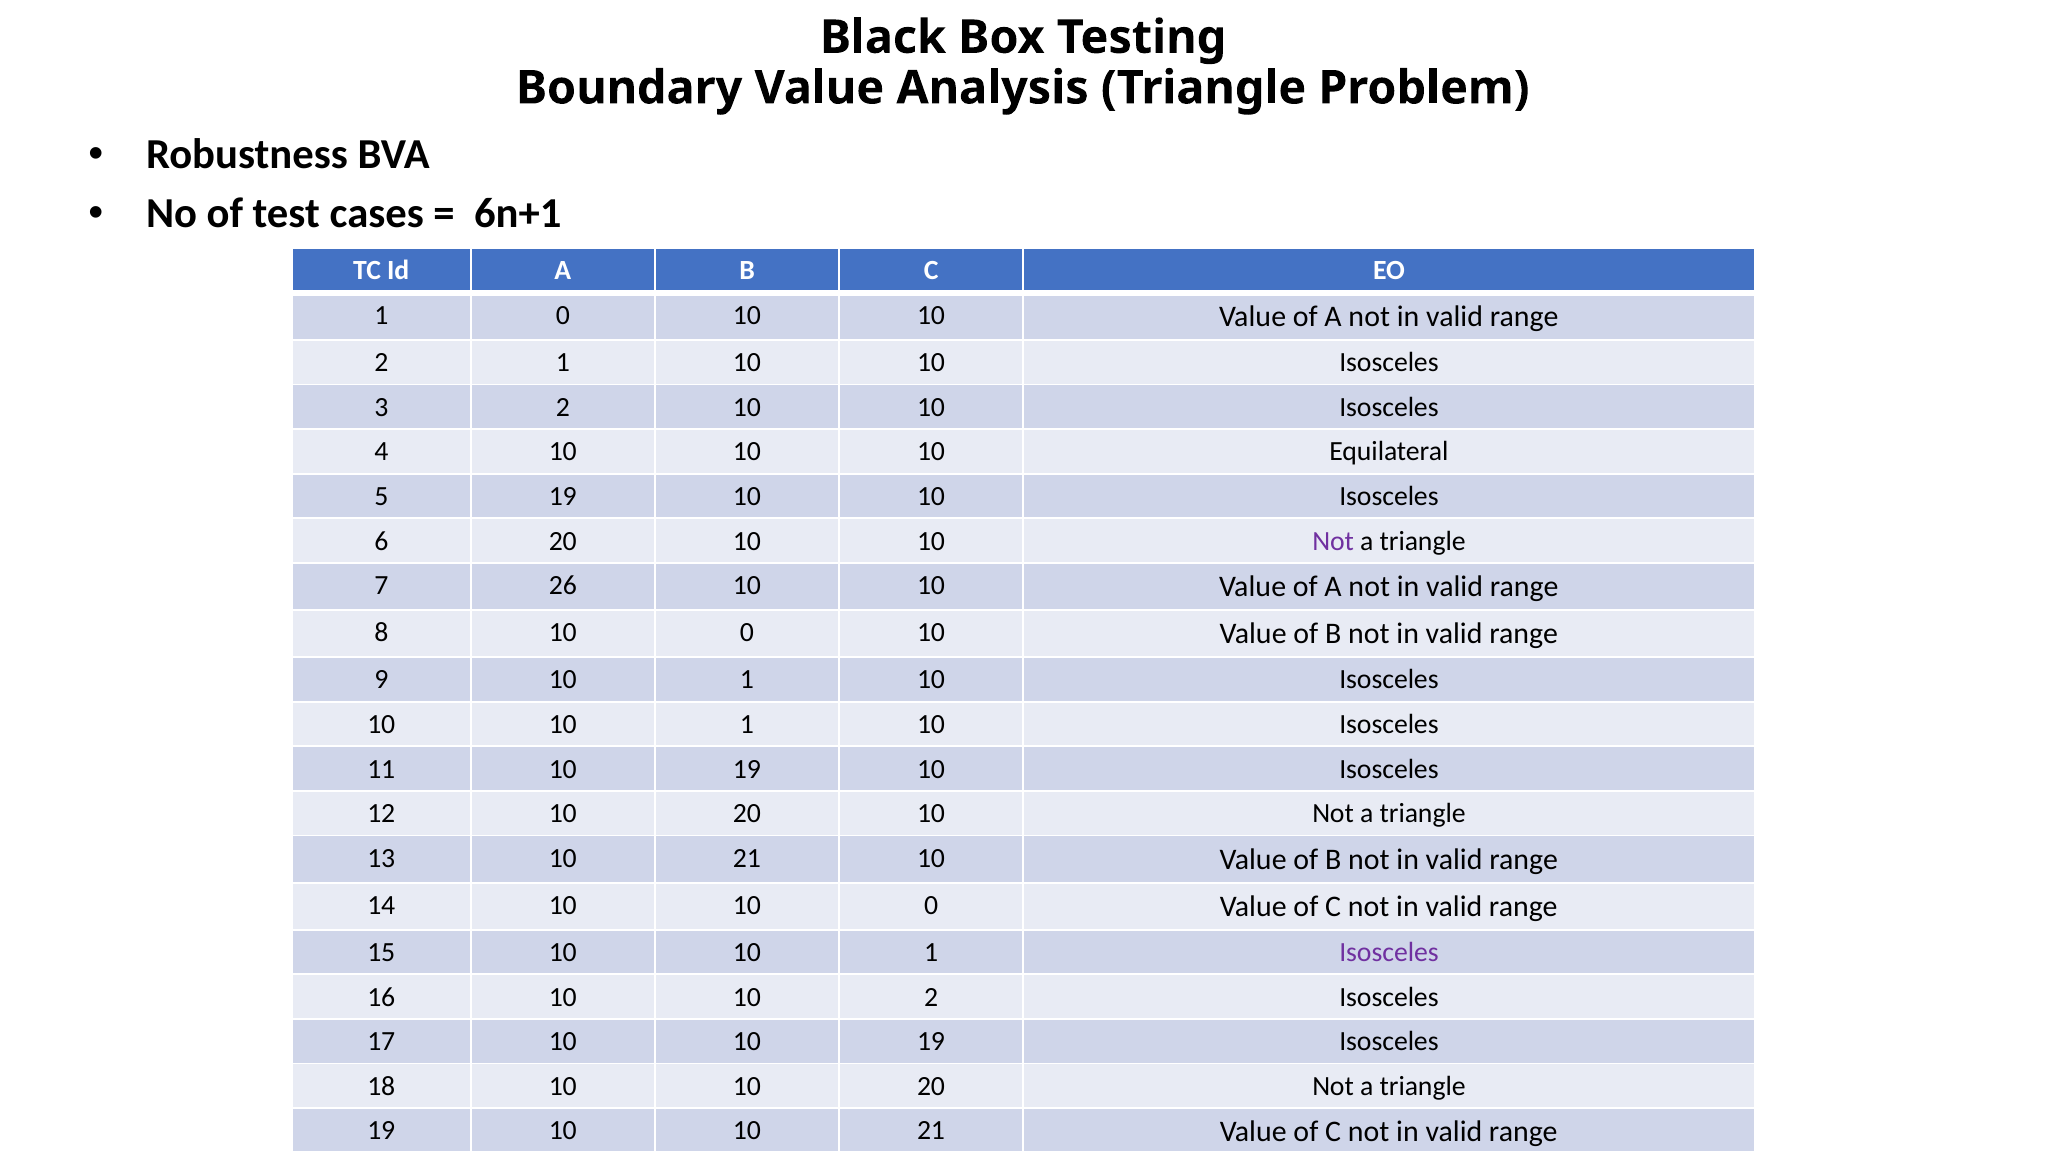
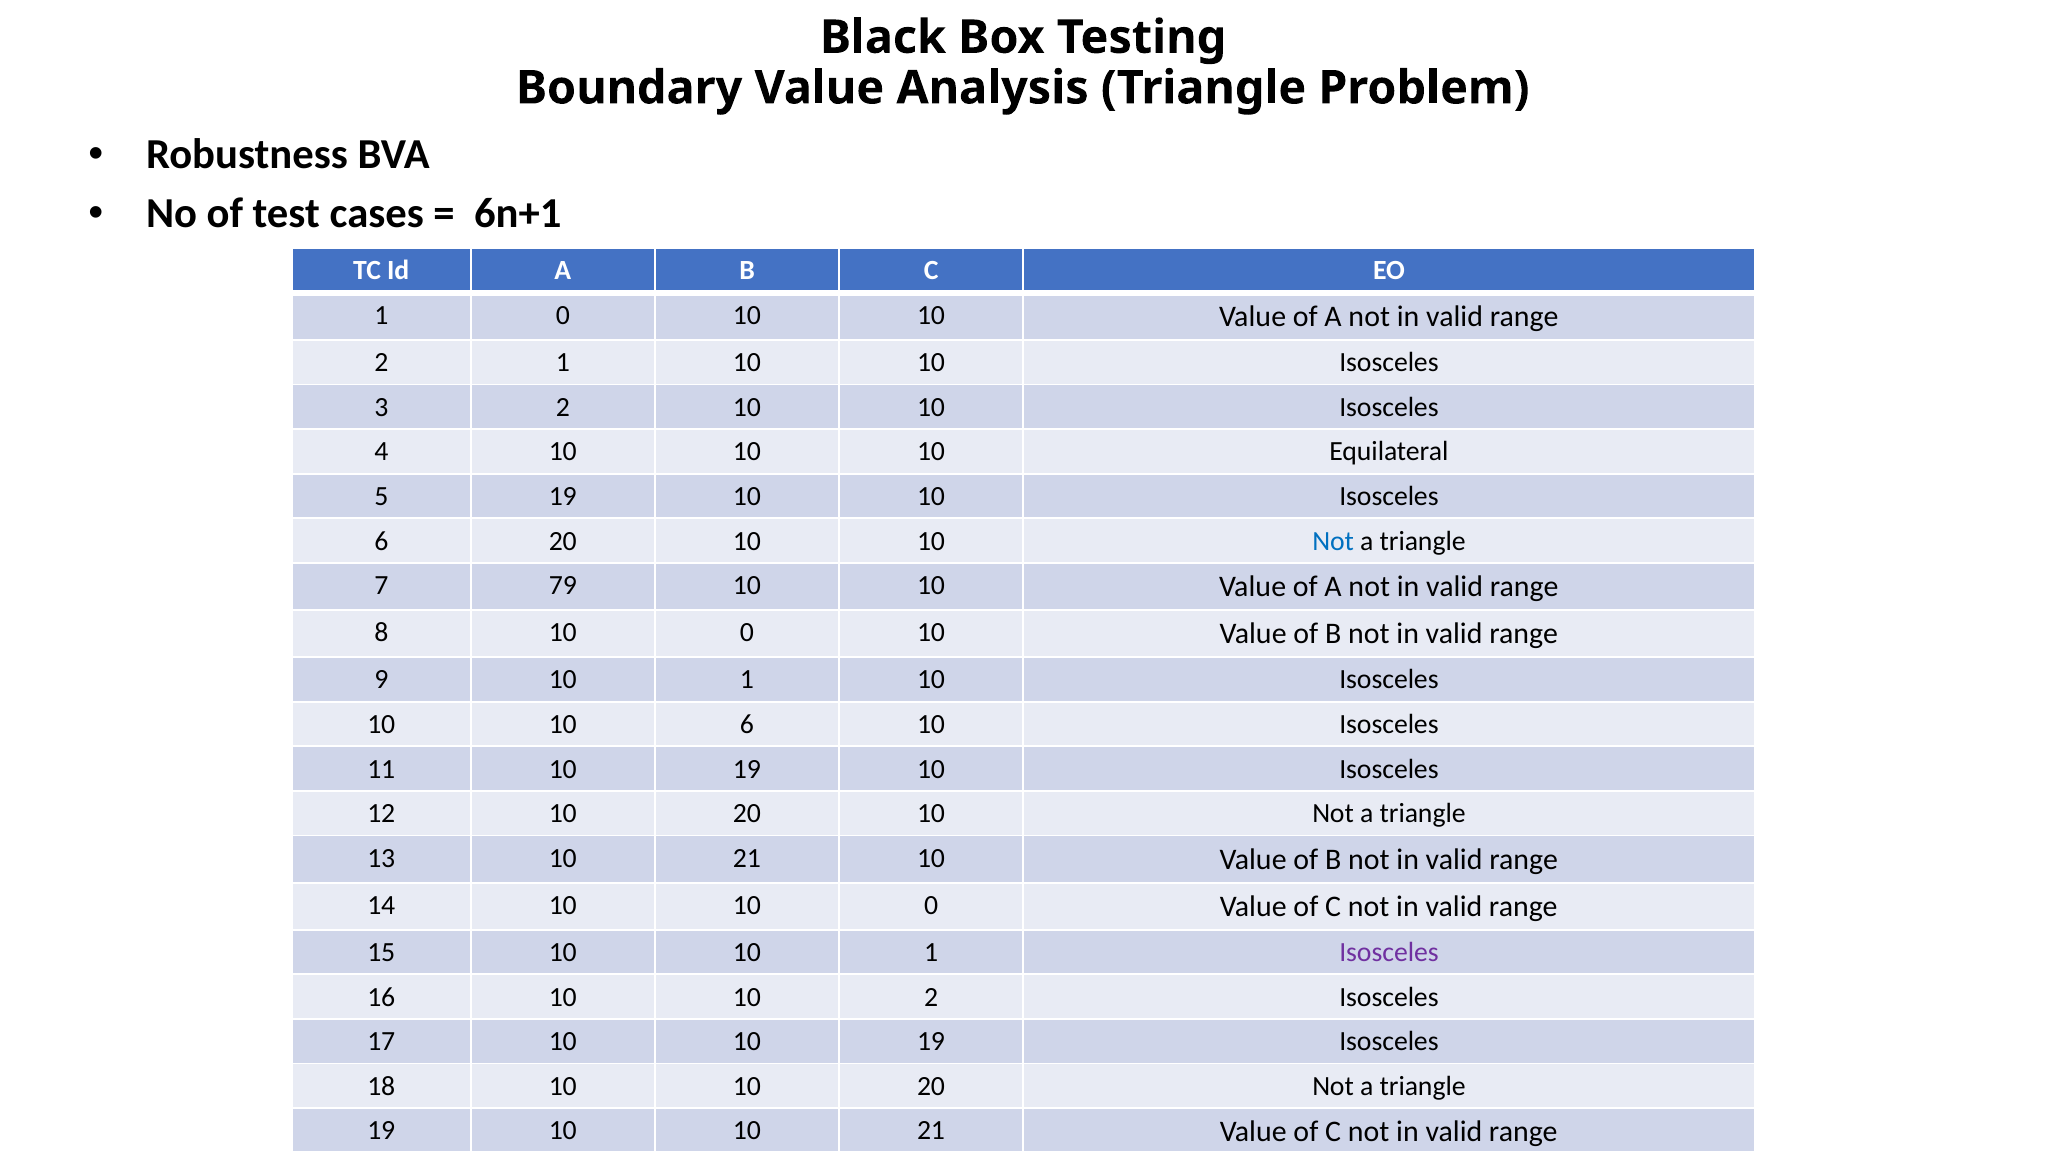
Not at (1333, 541) colour: purple -> blue
26: 26 -> 79
1 at (747, 725): 1 -> 6
